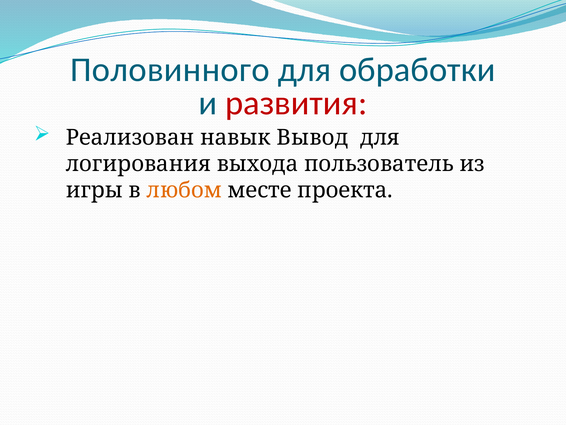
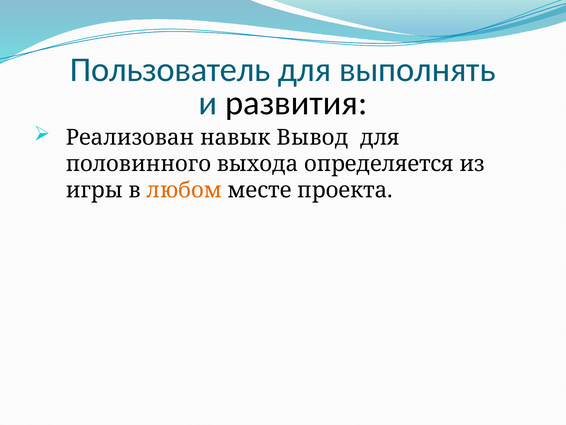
Половинного: Половинного -> Пользователь
обработки: обработки -> выполнять
развития colour: red -> black
логирования: логирования -> половинного
пользователь: пользователь -> определяется
